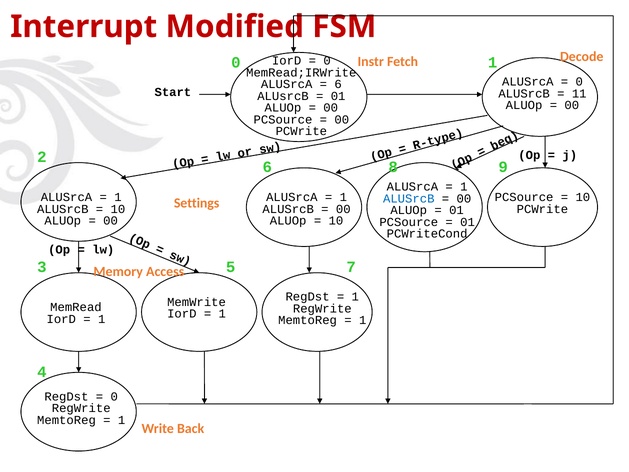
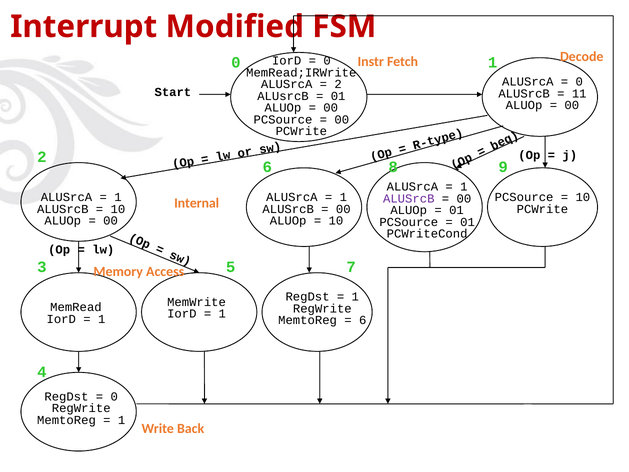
6 at (338, 84): 6 -> 2
ALUSrcB at (409, 198) colour: blue -> purple
Settings: Settings -> Internal
1 at (363, 320): 1 -> 6
